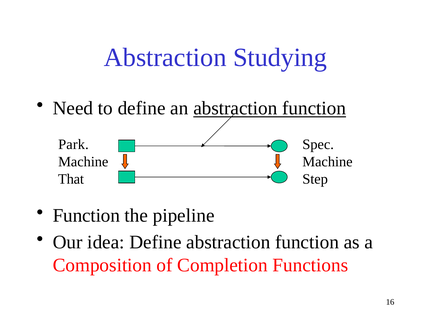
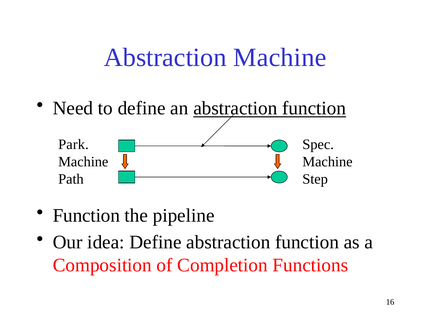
Abstraction Studying: Studying -> Machine
That: That -> Path
